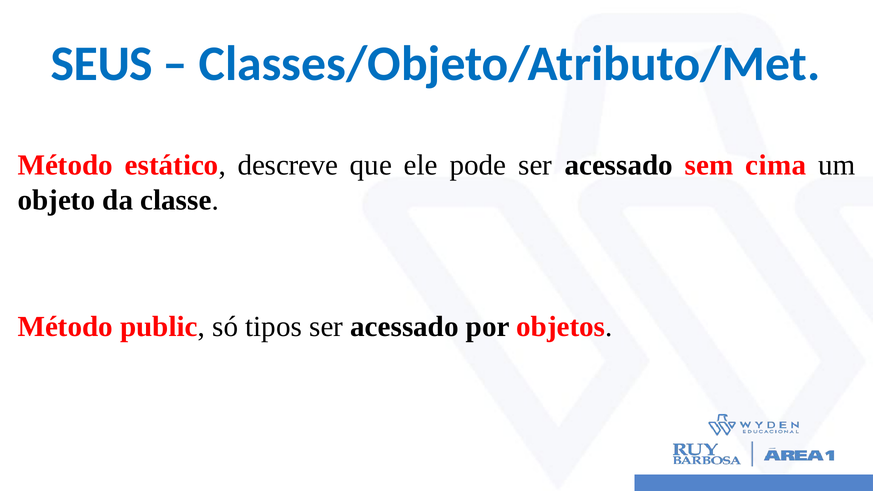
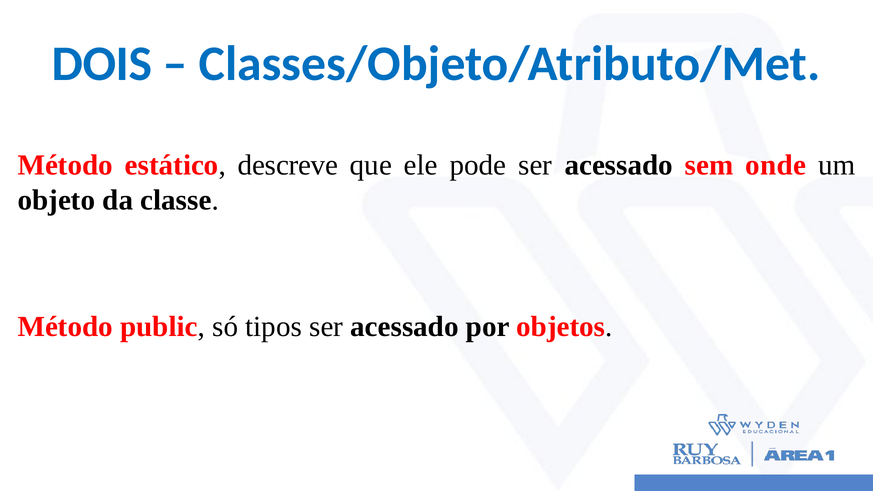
SEUS: SEUS -> DOIS
cima: cima -> onde
